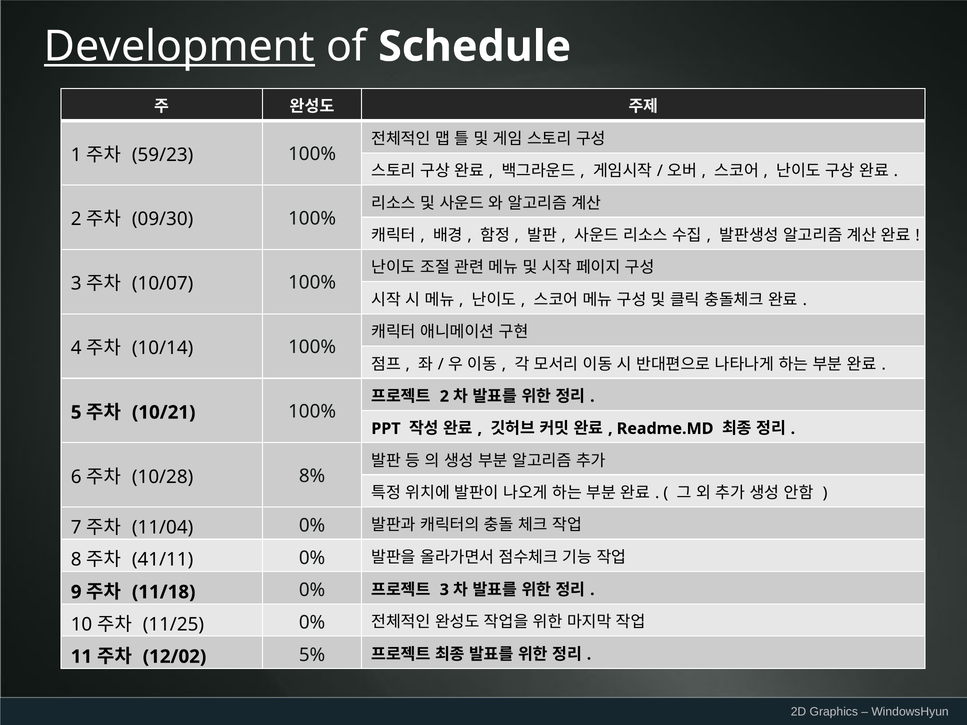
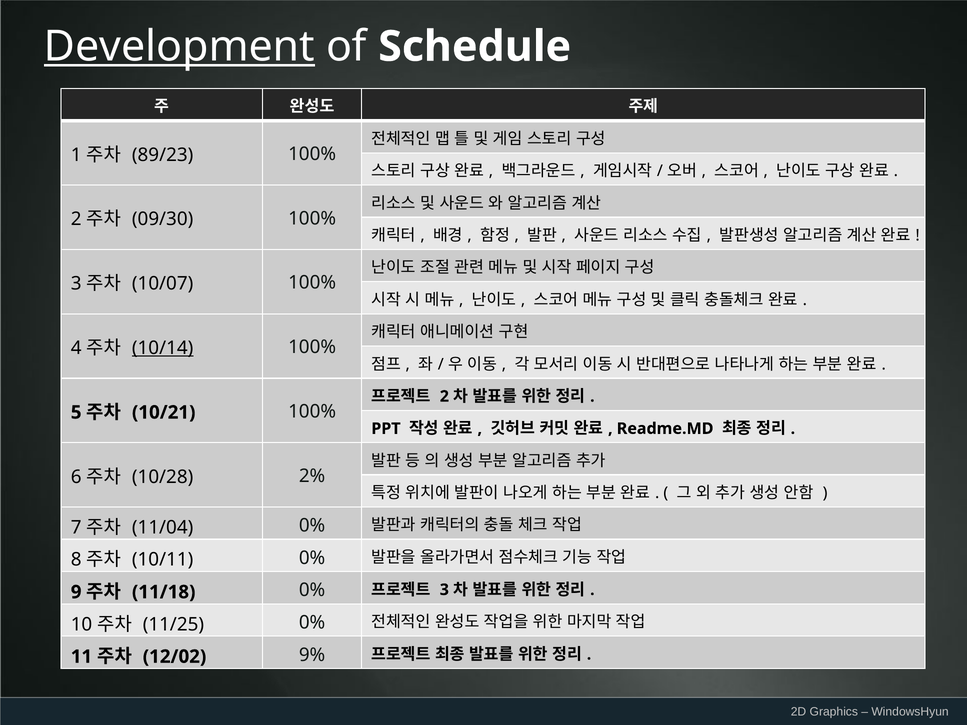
59/23: 59/23 -> 89/23
10/14 underline: none -> present
8%: 8% -> 2%
41/11: 41/11 -> 10/11
5%: 5% -> 9%
